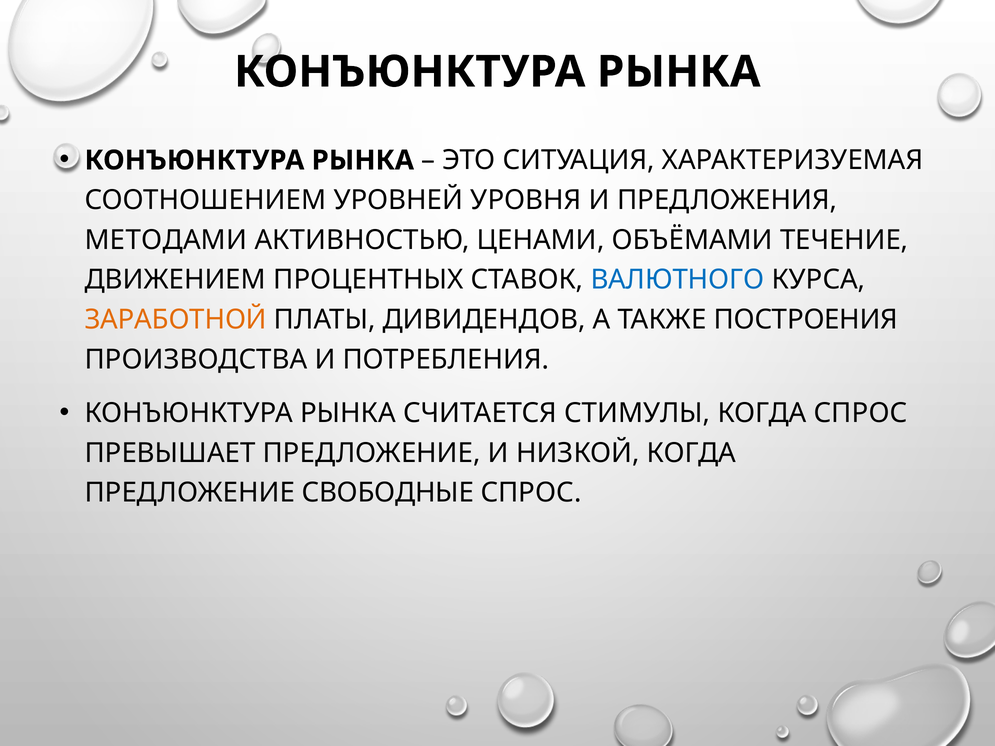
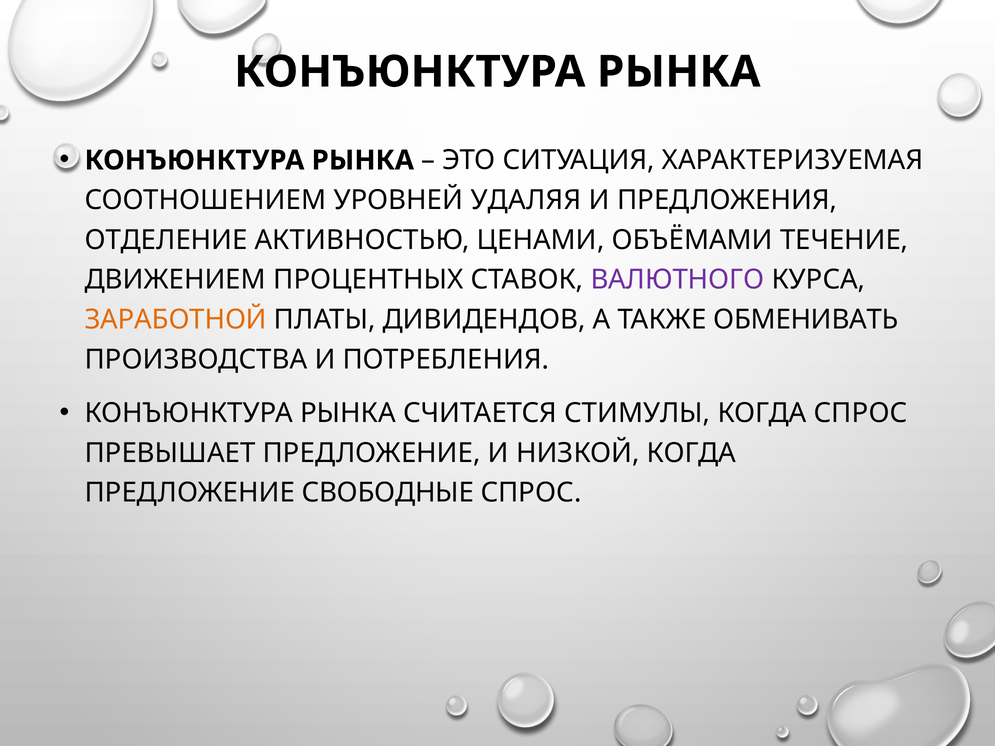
УРОВНЯ: УРОВНЯ -> УДАЛЯЯ
МЕТОДАМИ: МЕТОДАМИ -> ОТДЕЛЕНИЕ
ВАЛЮТНОГО colour: blue -> purple
ПОСТРОЕНИЯ: ПОСТРОЕНИЯ -> ОБМЕНИВАТЬ
